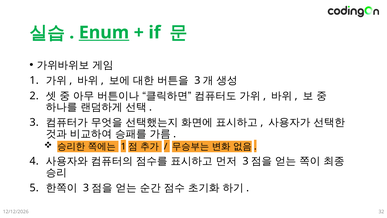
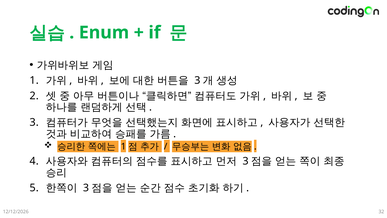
Enum underline: present -> none
